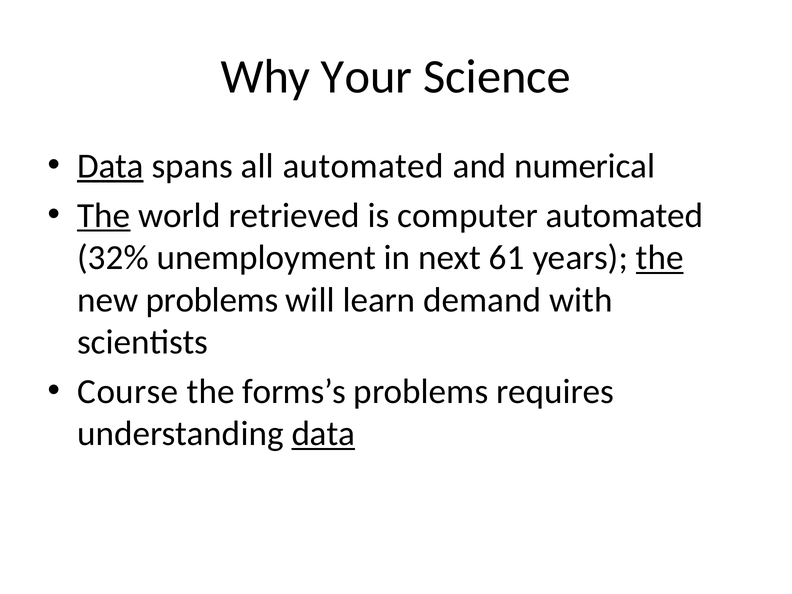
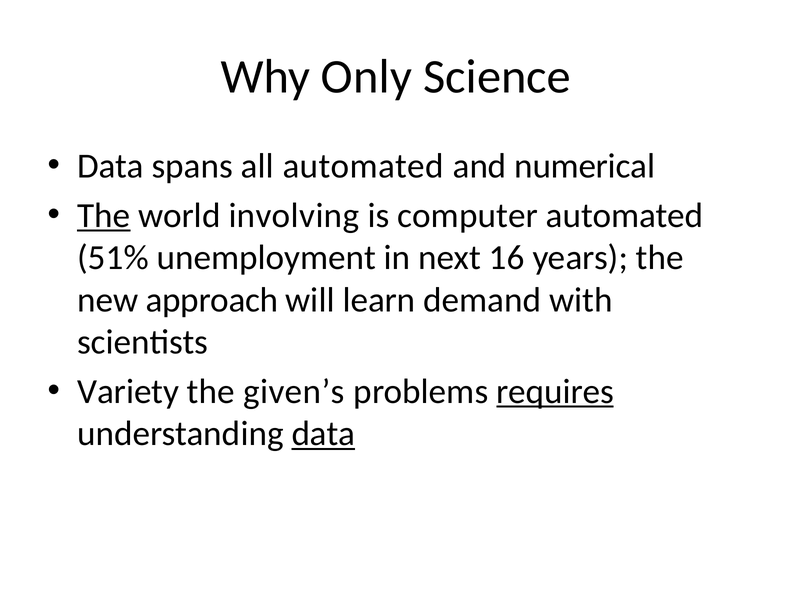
Your: Your -> Only
Data at (111, 166) underline: present -> none
retrieved: retrieved -> involving
32%: 32% -> 51%
61: 61 -> 16
the at (660, 258) underline: present -> none
new problems: problems -> approach
Course: Course -> Variety
forms’s: forms’s -> given’s
requires underline: none -> present
